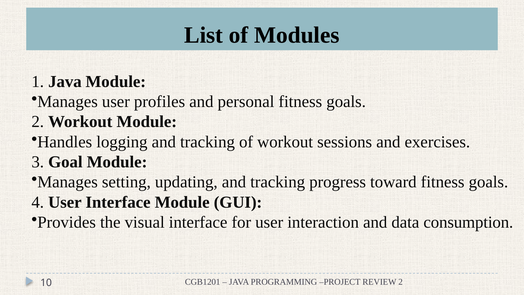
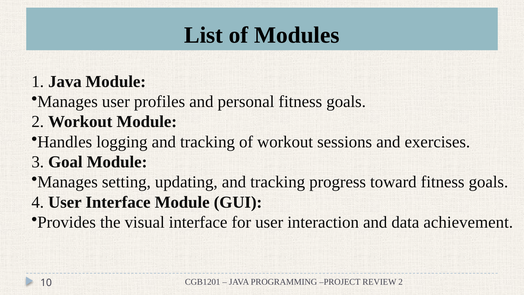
consumption: consumption -> achievement
